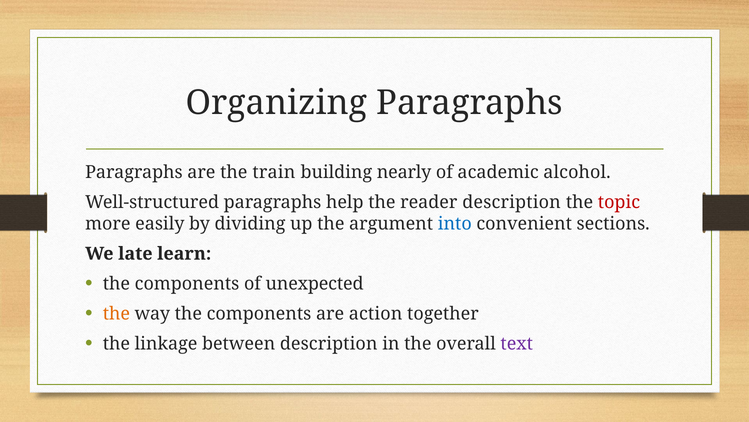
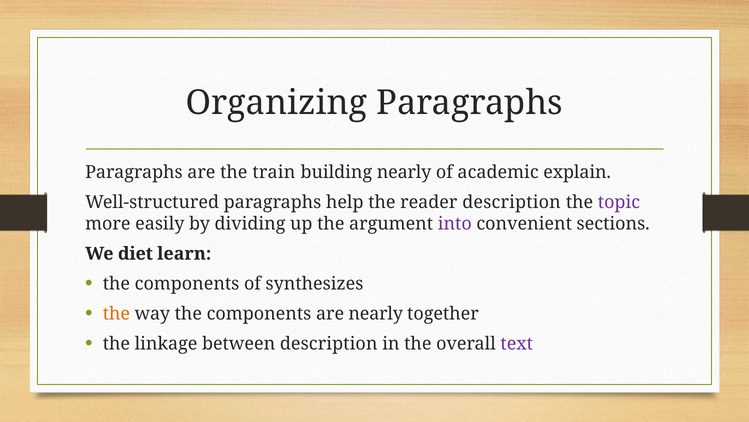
alcohol: alcohol -> explain
topic colour: red -> purple
into colour: blue -> purple
late: late -> diet
unexpected: unexpected -> synthesizes
are action: action -> nearly
